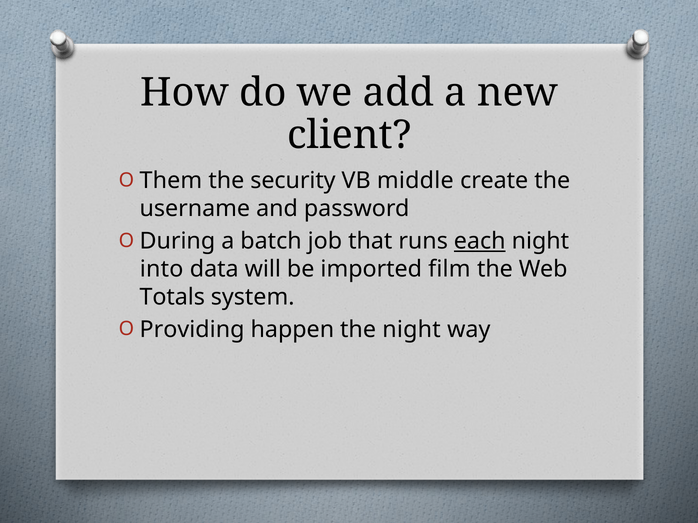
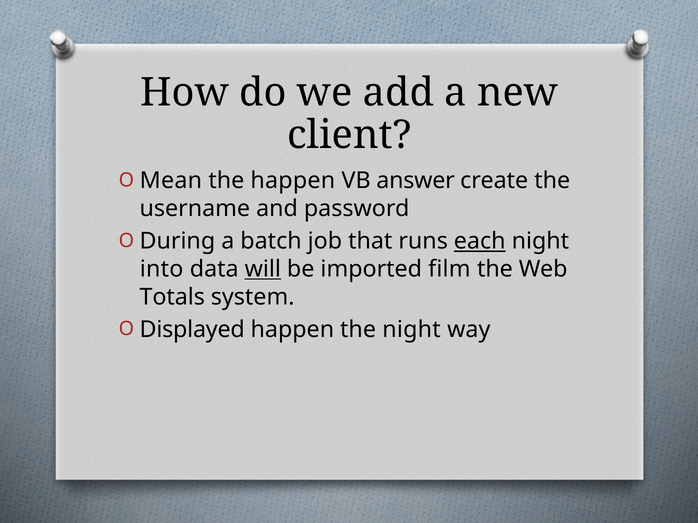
Them: Them -> Mean
the security: security -> happen
middle: middle -> answer
will underline: none -> present
Providing: Providing -> Displayed
